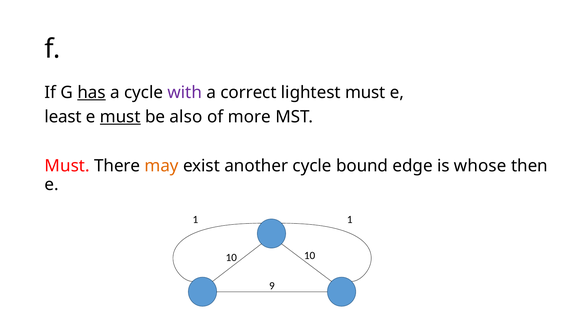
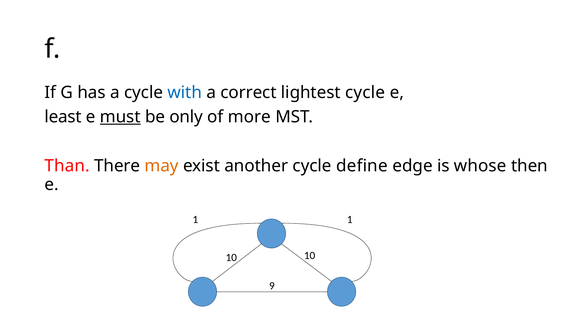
has underline: present -> none
with colour: purple -> blue
lightest must: must -> cycle
also: also -> only
Must at (67, 166): Must -> Than
bound: bound -> define
